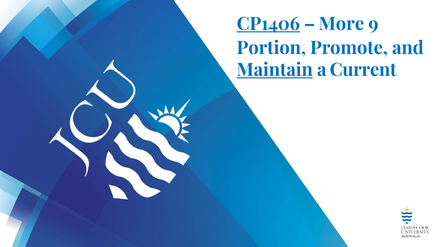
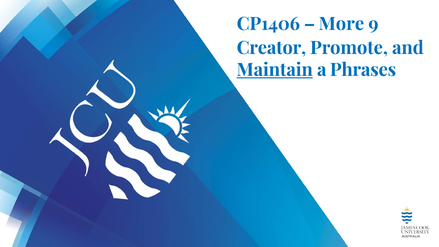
CP1406 underline: present -> none
Portion: Portion -> Creator
Current: Current -> Phrases
